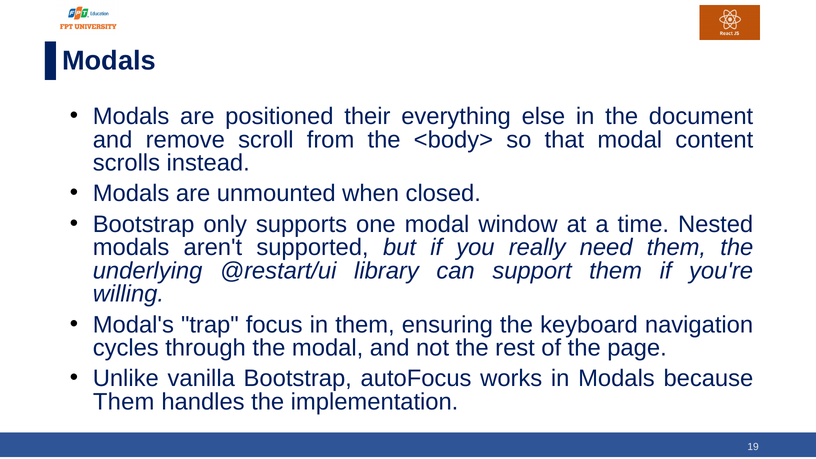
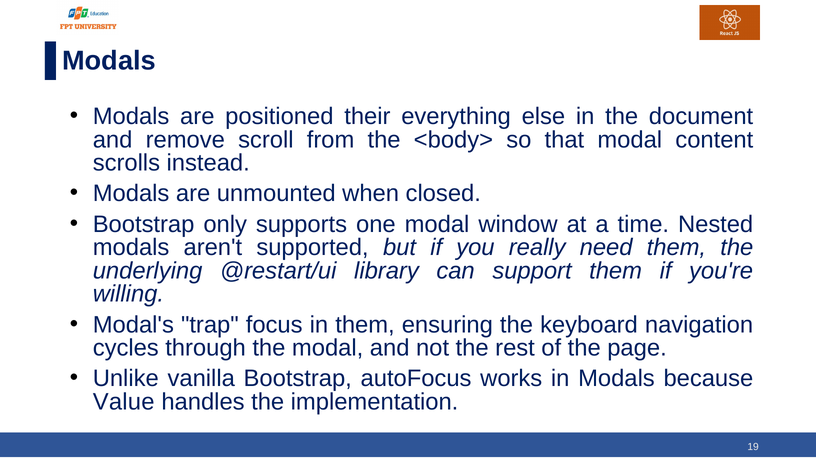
Them at (124, 402): Them -> Value
